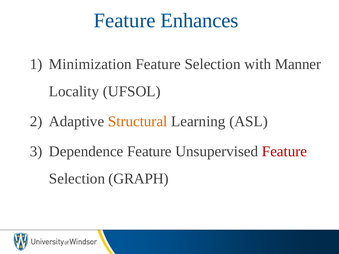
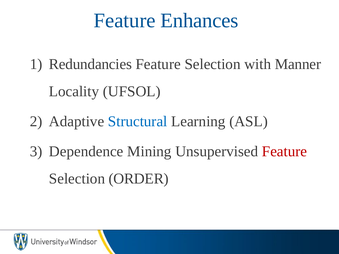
Minimization: Minimization -> Redundancies
Structural colour: orange -> blue
Dependence Feature: Feature -> Mining
GRAPH: GRAPH -> ORDER
